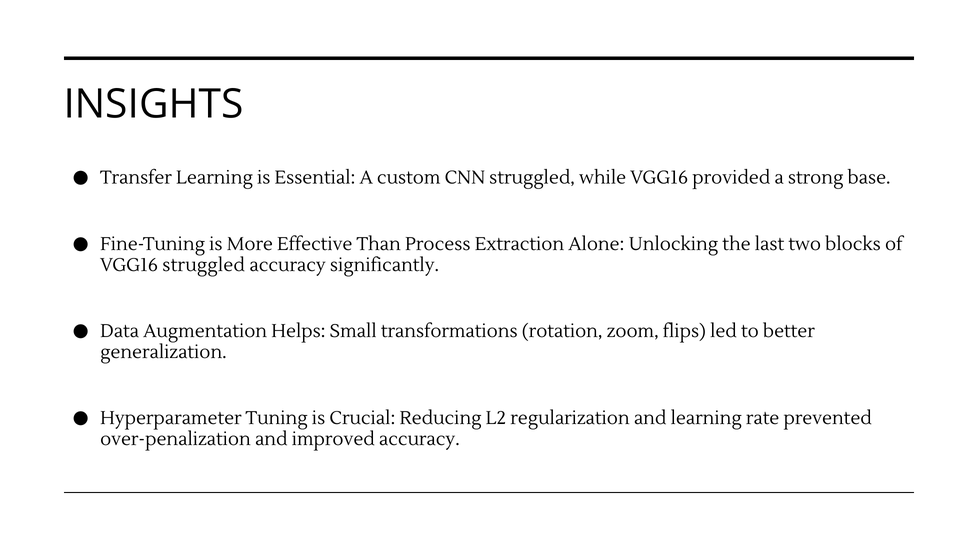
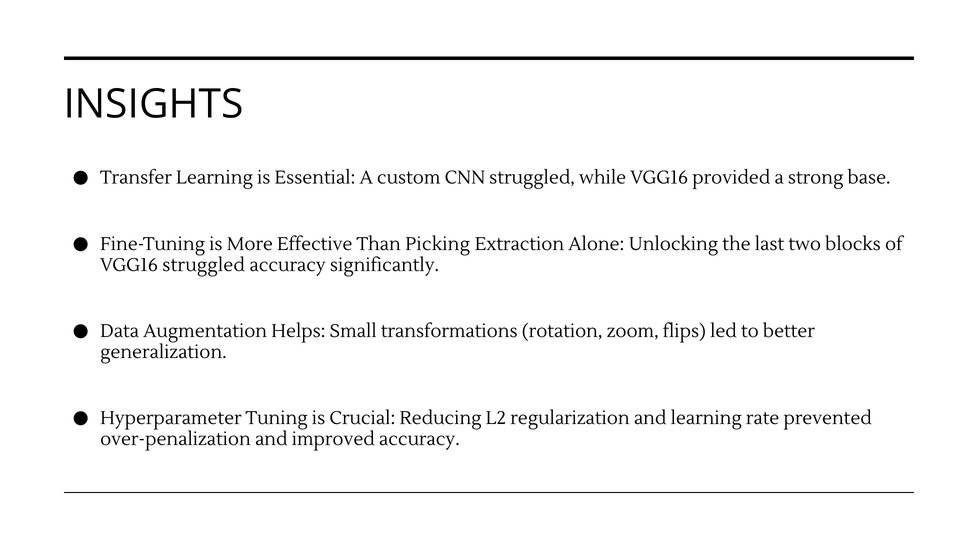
Process: Process -> Picking
